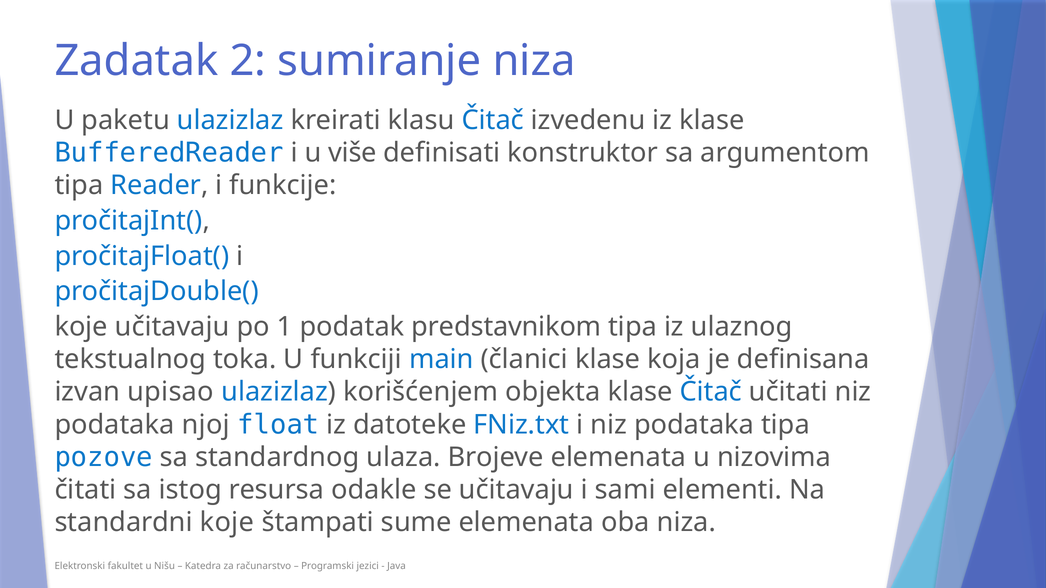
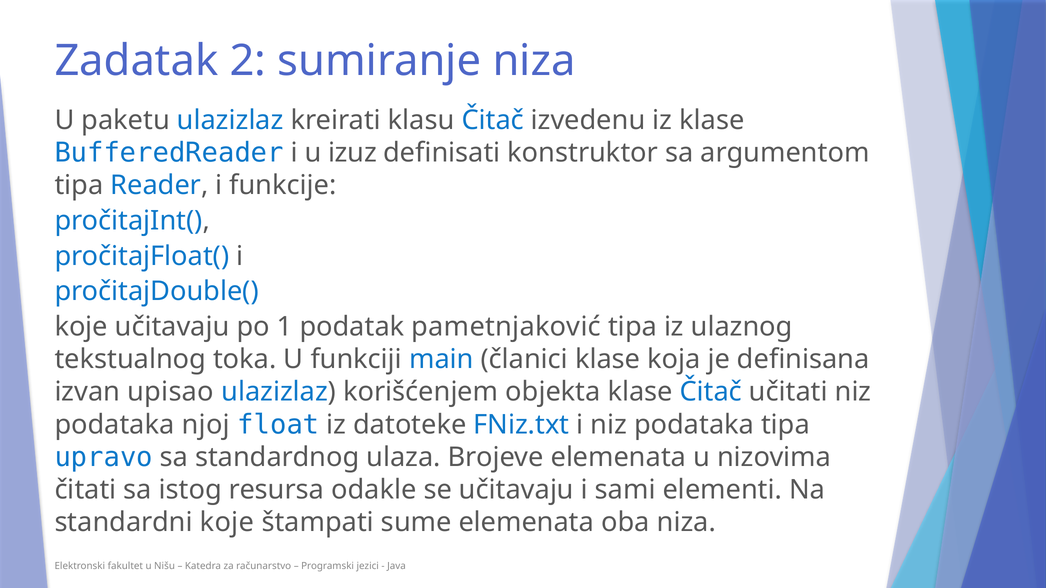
više: više -> izuz
predstavnikom: predstavnikom -> pametnjaković
pozove: pozove -> upravo
